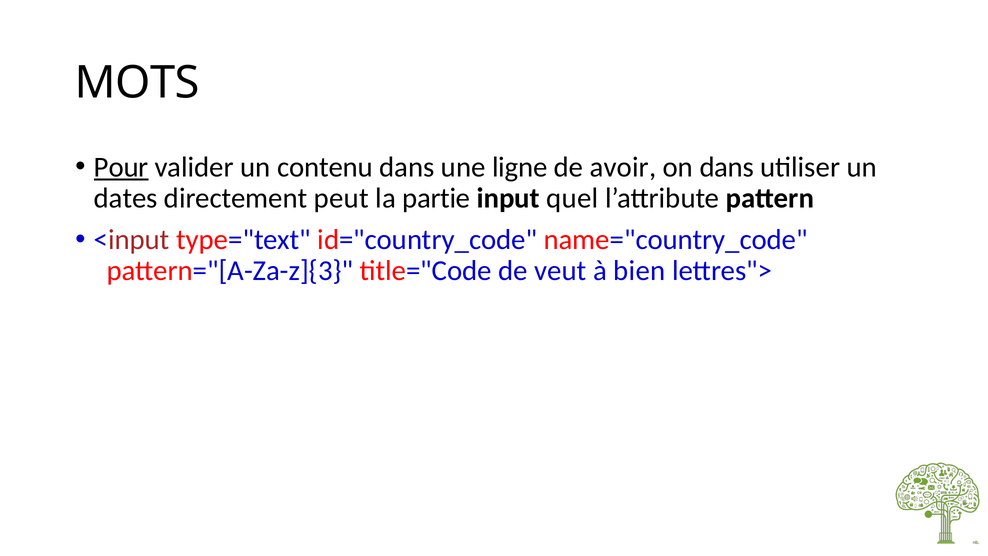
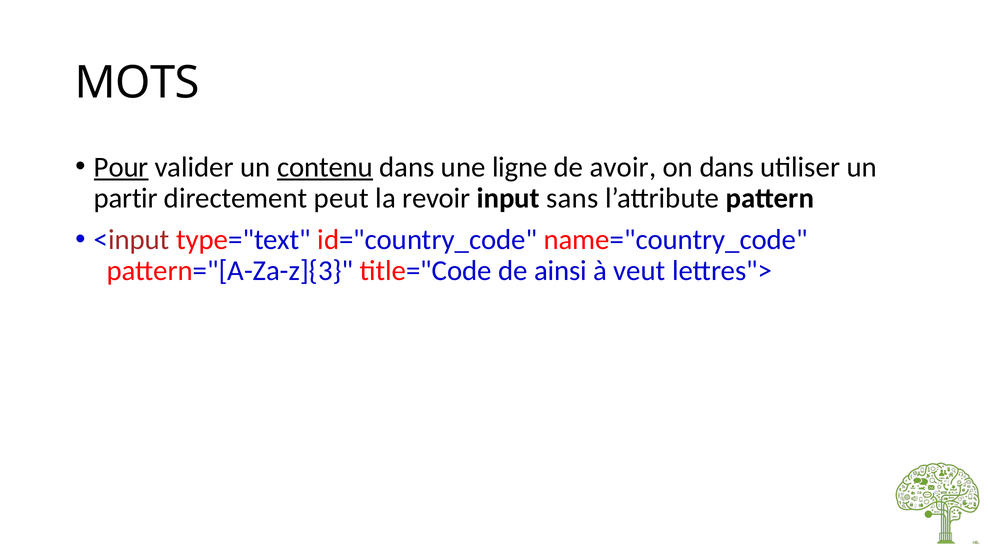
contenu underline: none -> present
dates: dates -> partir
partie: partie -> revoir
quel: quel -> sans
veut: veut -> ainsi
bien: bien -> veut
